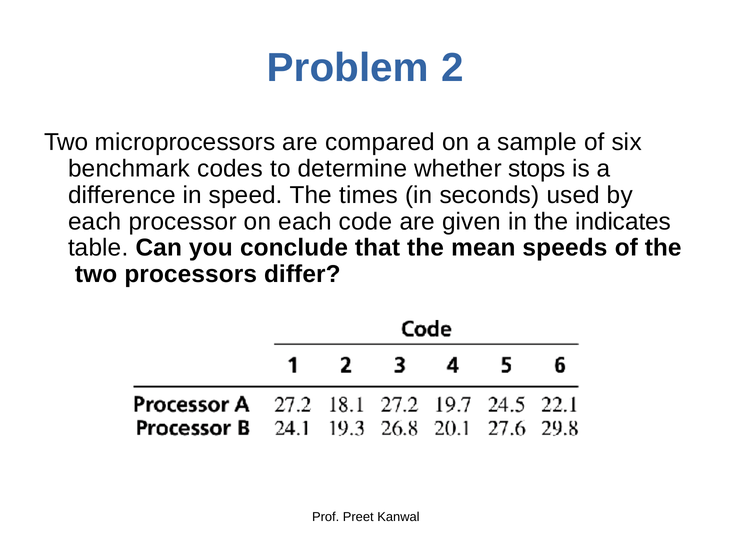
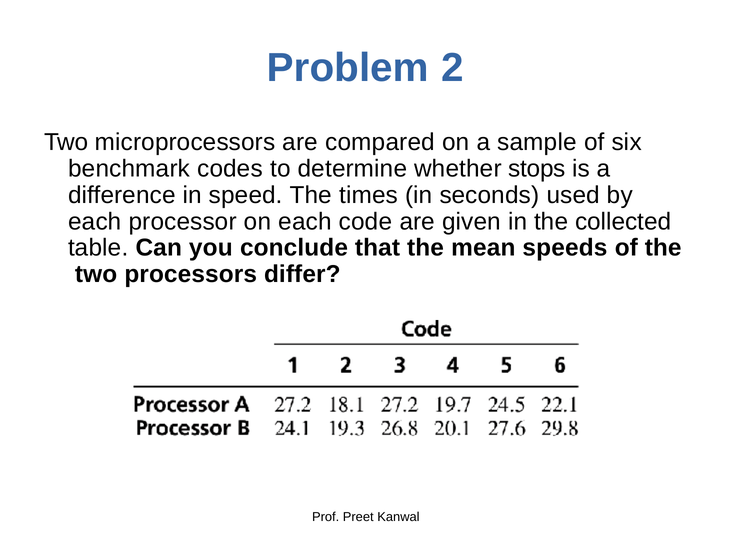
indicates: indicates -> collected
